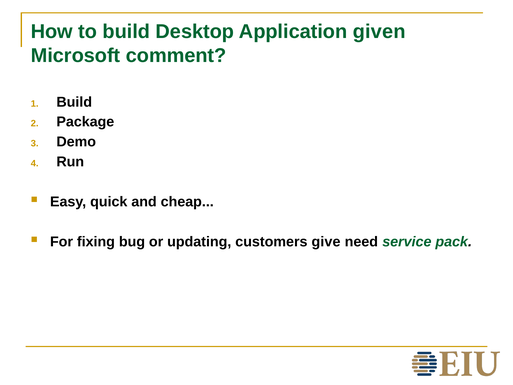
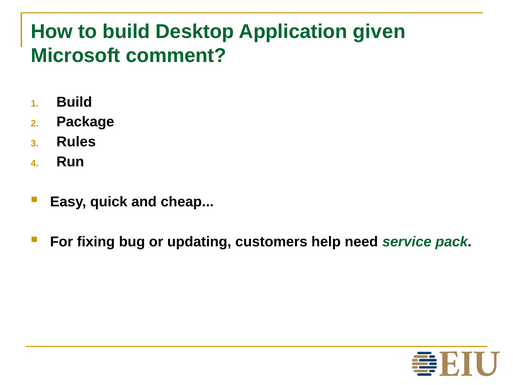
Demo: Demo -> Rules
give: give -> help
